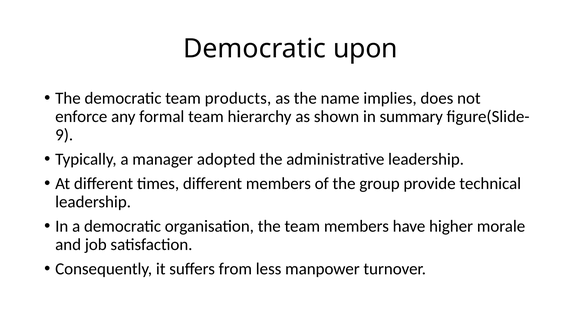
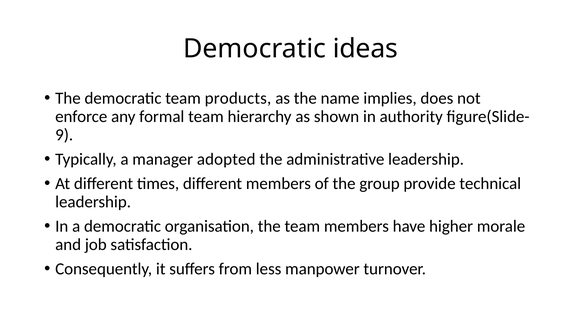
upon: upon -> ideas
summary: summary -> authority
